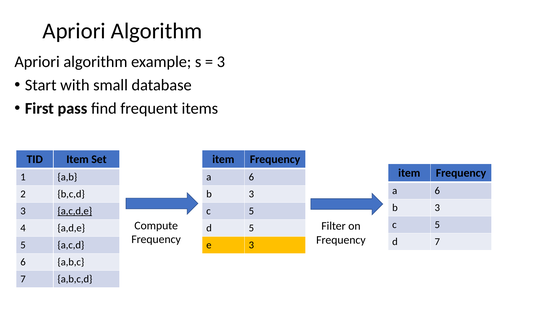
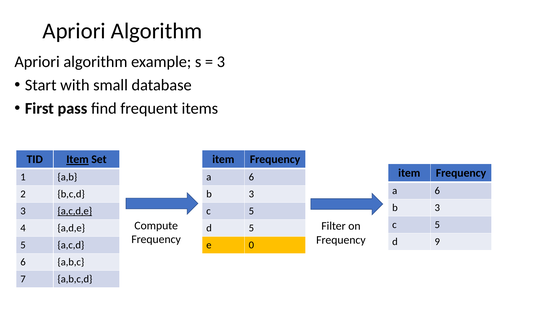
Item at (78, 160) underline: none -> present
d 7: 7 -> 9
e 3: 3 -> 0
